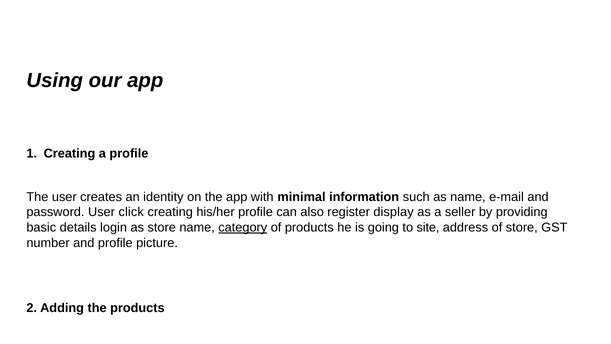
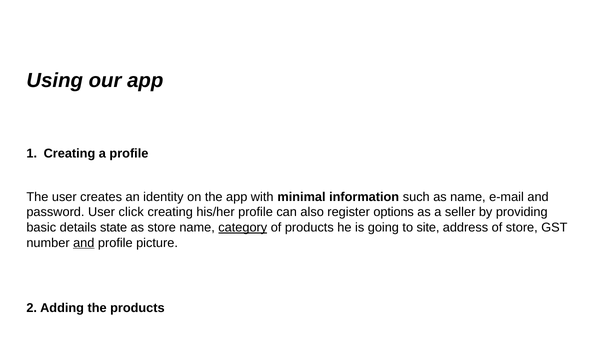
register display: display -> options
login: login -> state
and at (84, 243) underline: none -> present
